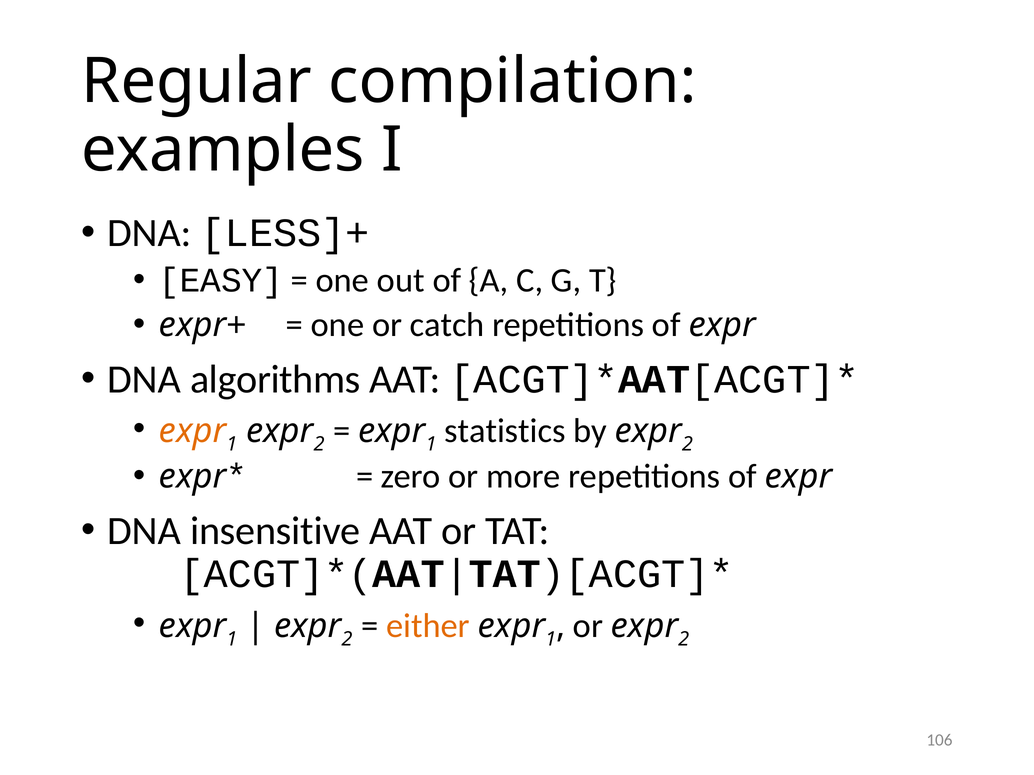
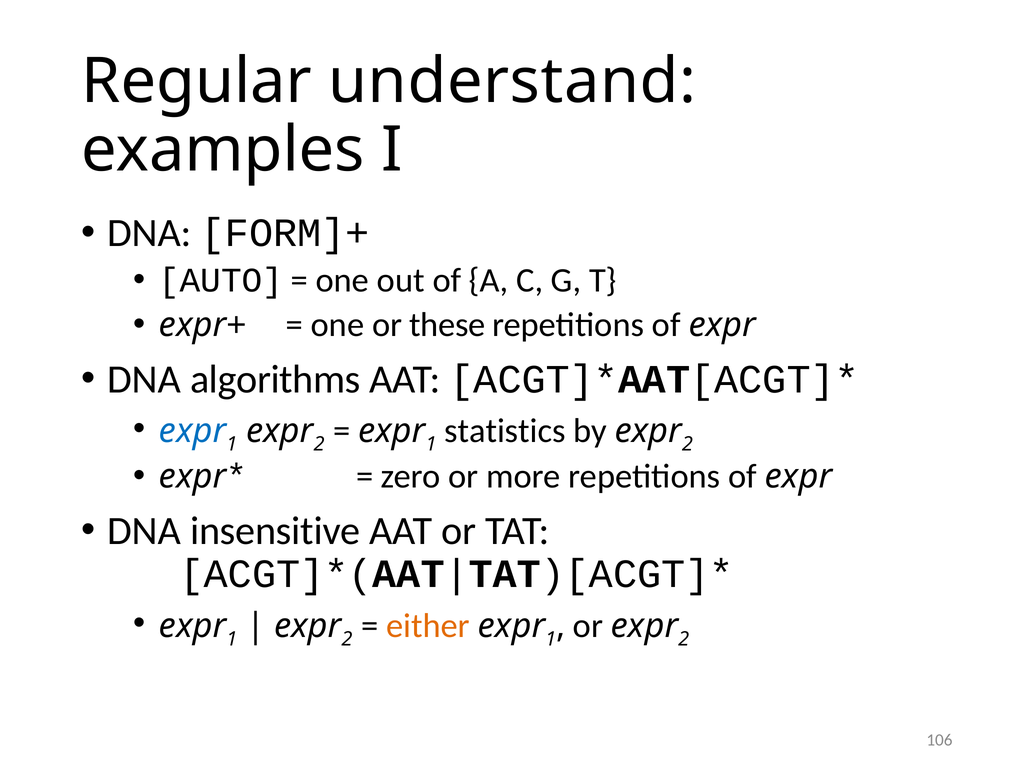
compilation: compilation -> understand
LESS]+: LESS]+ -> FORM]+
EASY: EASY -> AUTO
catch: catch -> these
expr at (193, 431) colour: orange -> blue
